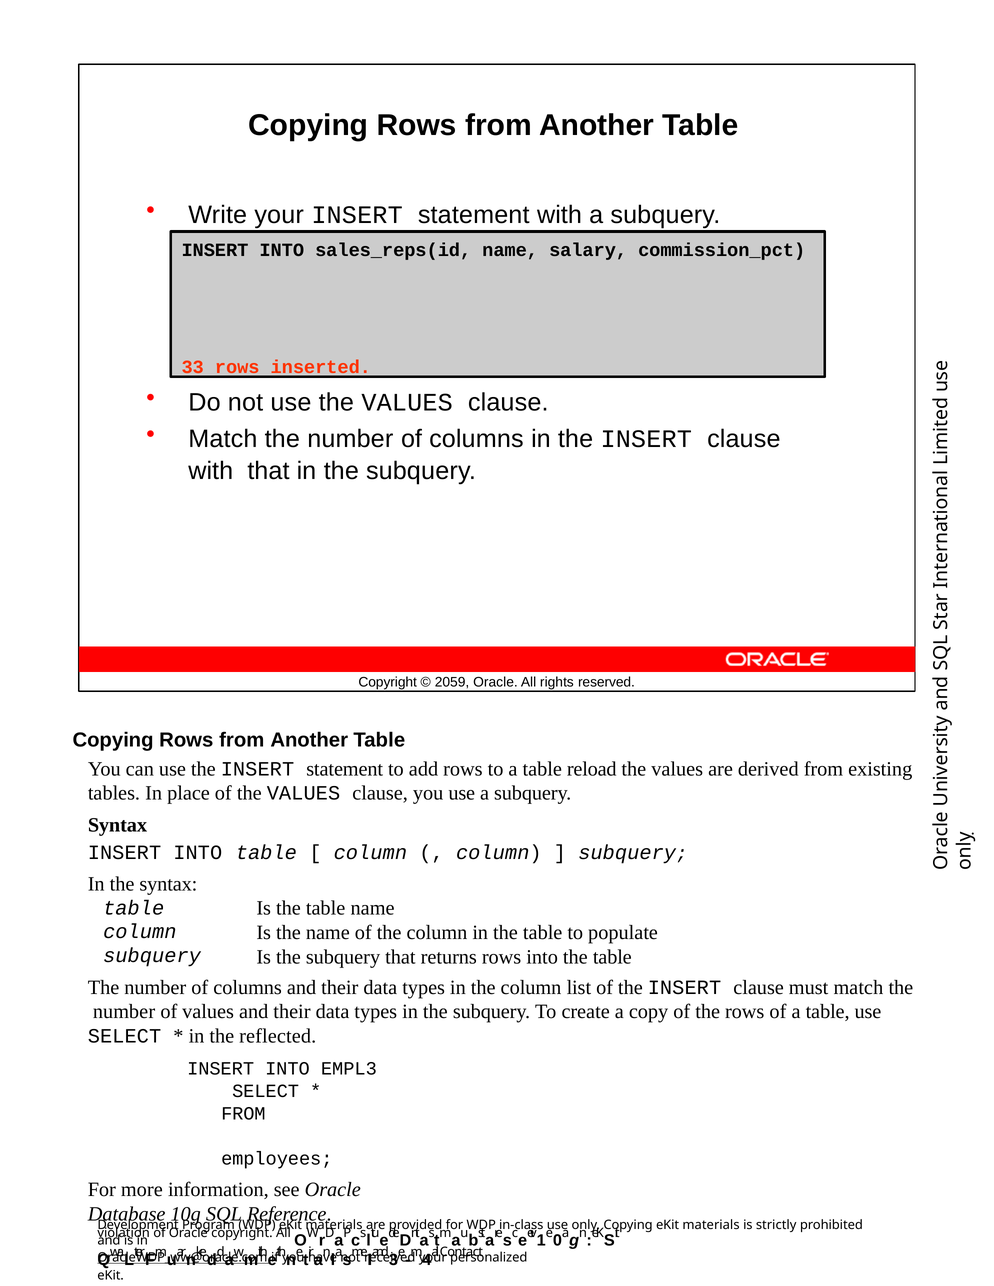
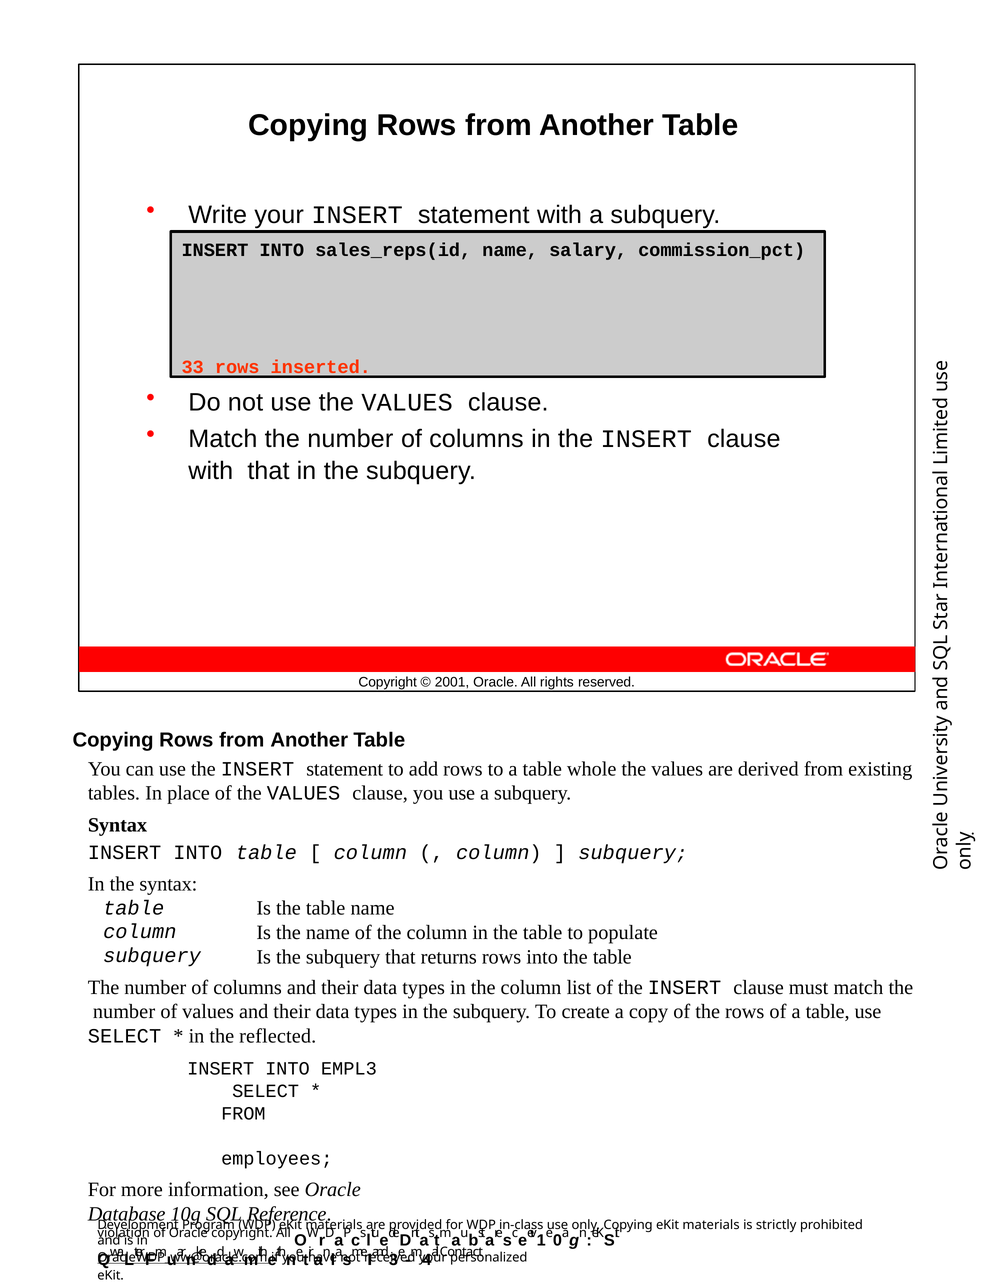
2059: 2059 -> 2001
reload: reload -> whole
